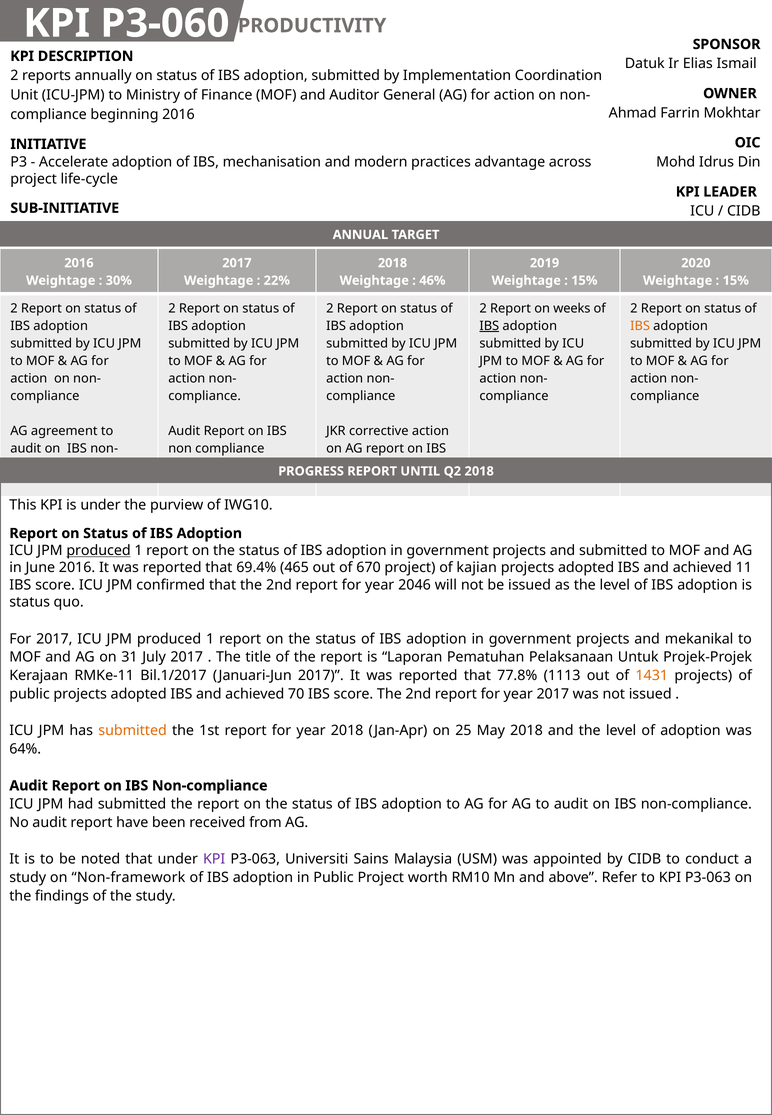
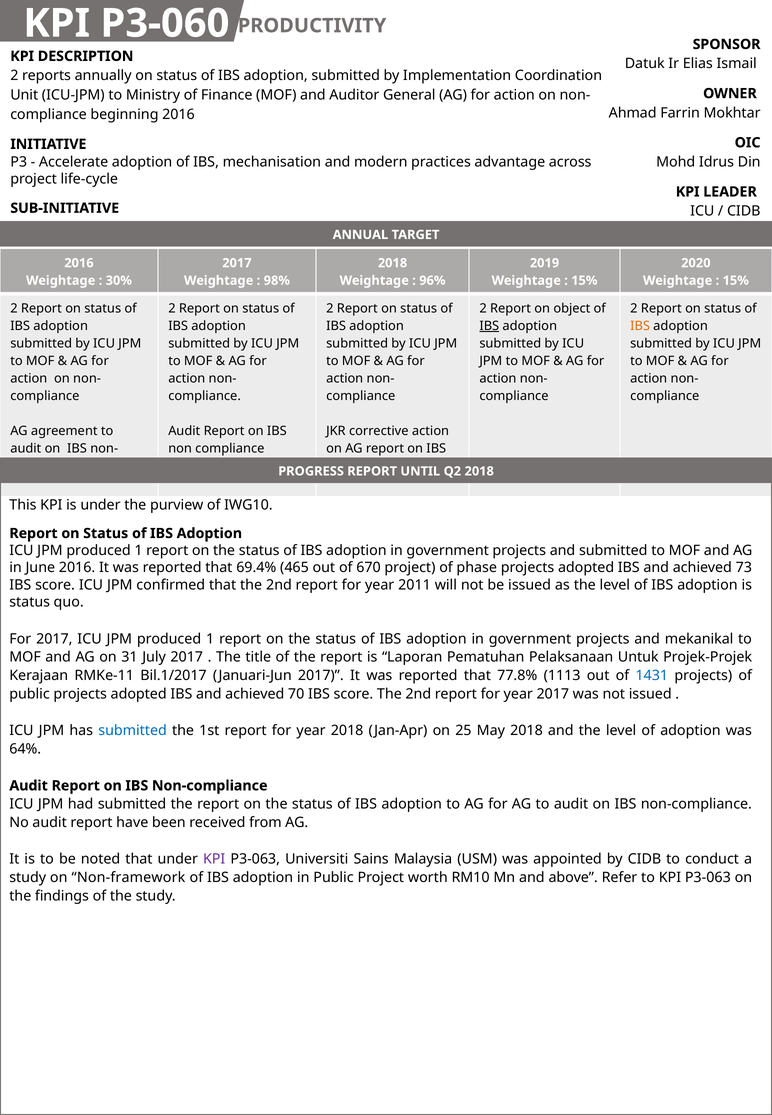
22%: 22% -> 98%
46%: 46% -> 96%
weeks: weeks -> object
produced at (99, 551) underline: present -> none
kajian: kajian -> phase
11: 11 -> 73
2046: 2046 -> 2011
1431 colour: orange -> blue
submitted at (133, 731) colour: orange -> blue
